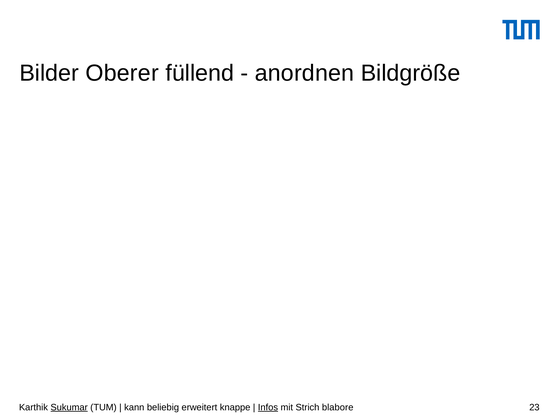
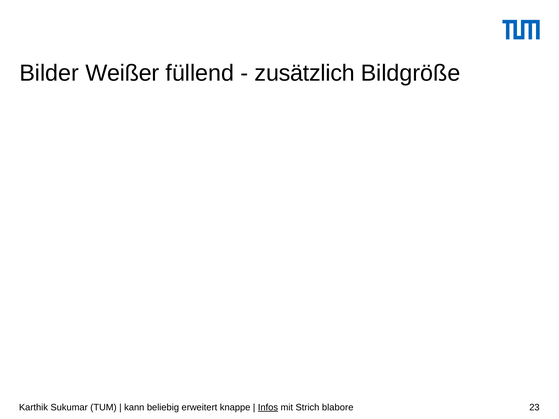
Oberer: Oberer -> Weißer
anordnen: anordnen -> zusätzlich
Sukumar underline: present -> none
